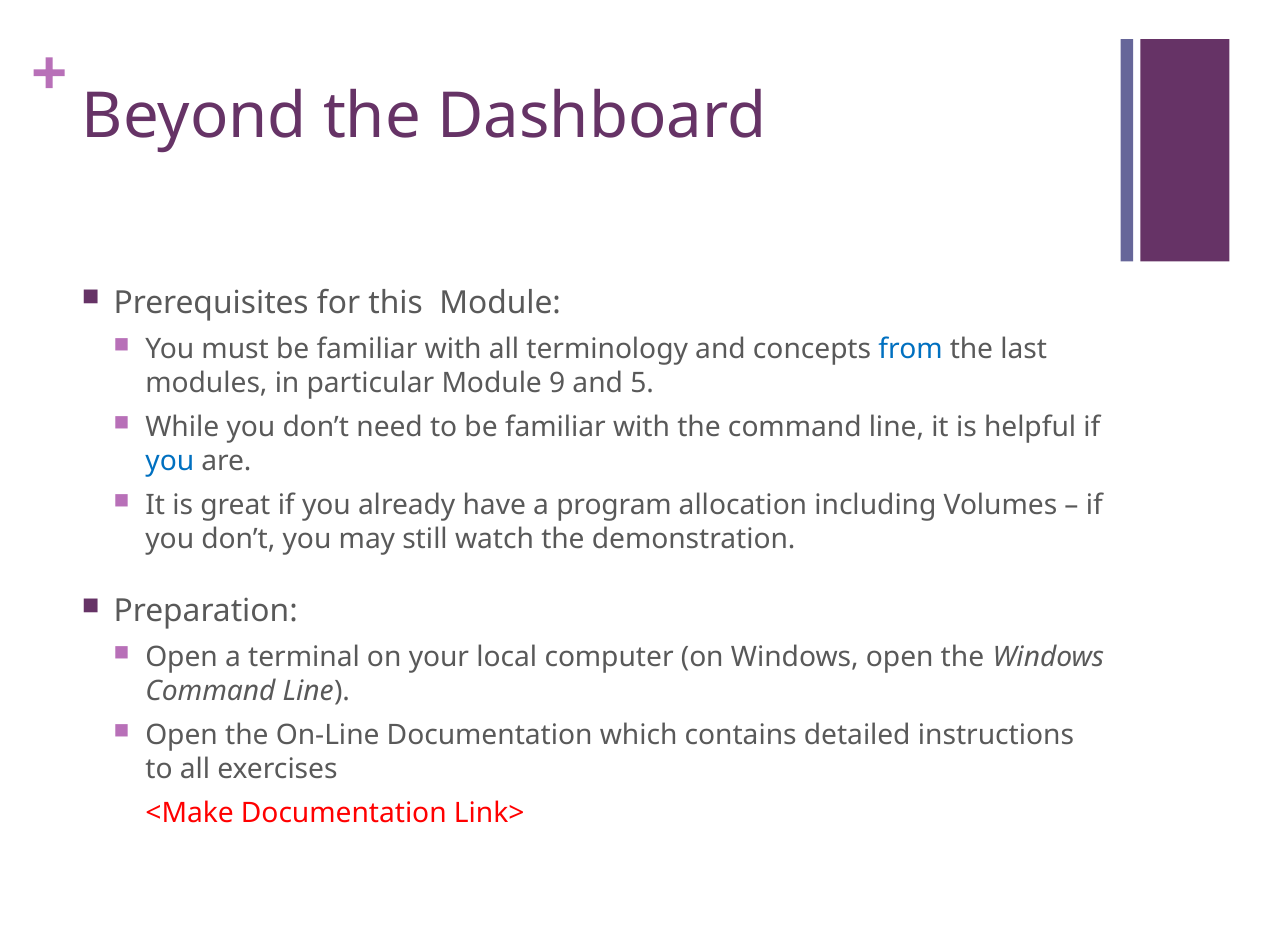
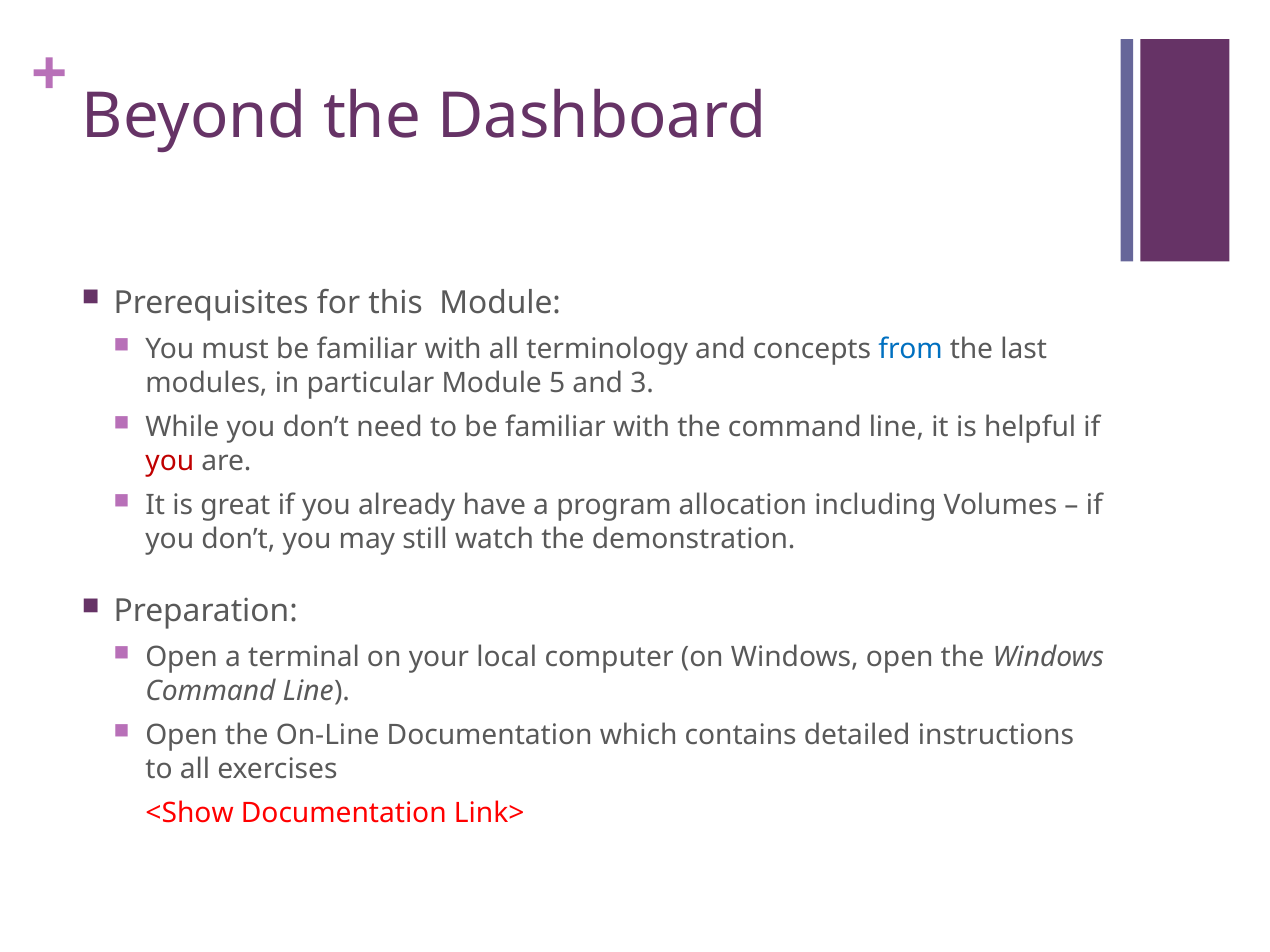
9: 9 -> 5
5: 5 -> 3
you at (170, 461) colour: blue -> red
<Make: <Make -> <Show
